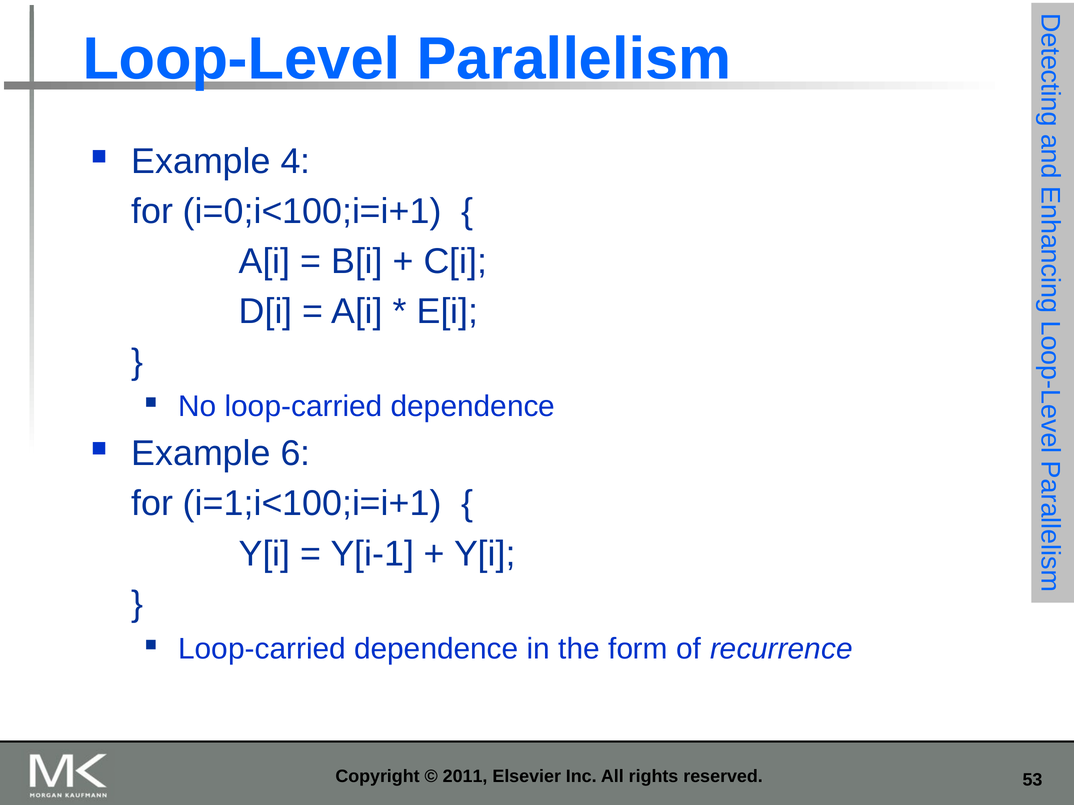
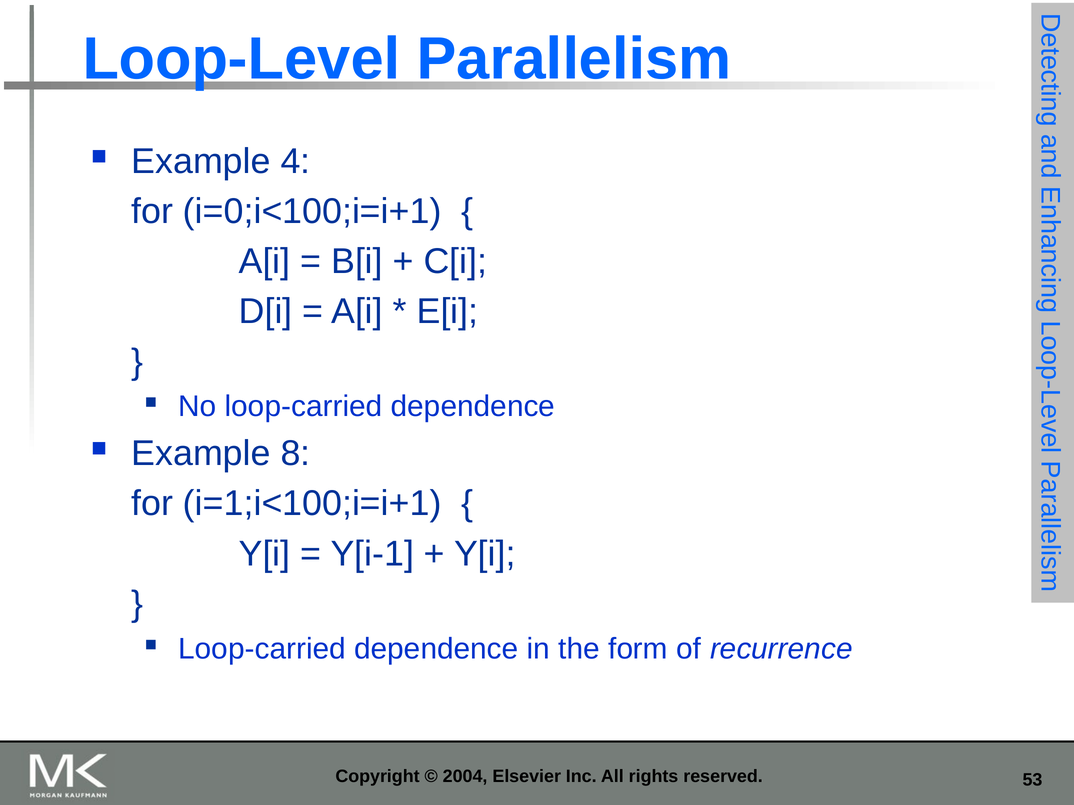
6: 6 -> 8
2011: 2011 -> 2004
